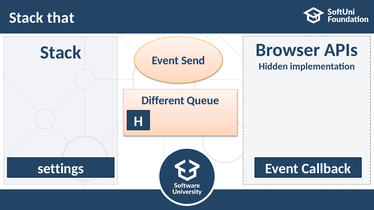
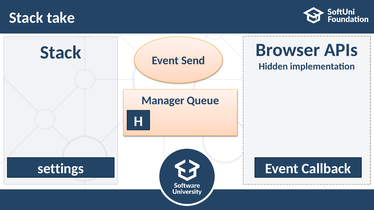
that: that -> take
Different: Different -> Manager
